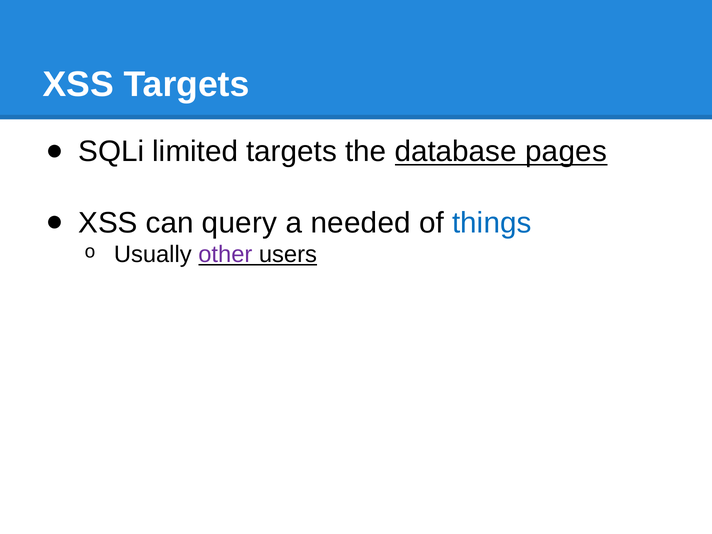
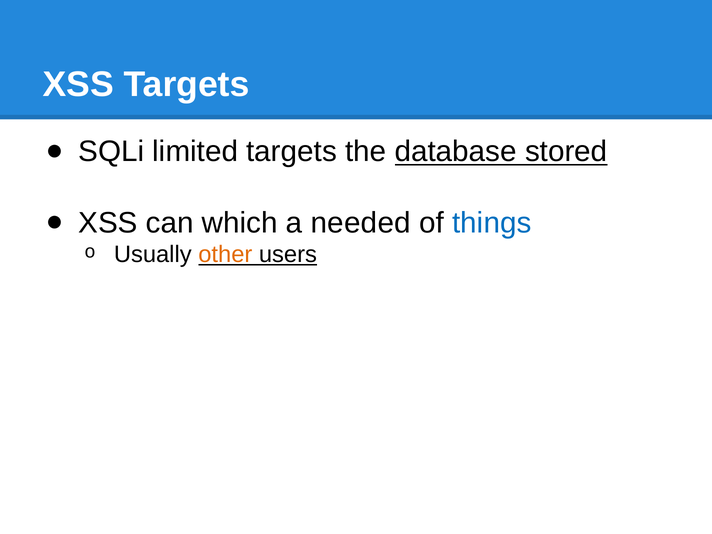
pages: pages -> stored
query: query -> which
other colour: purple -> orange
